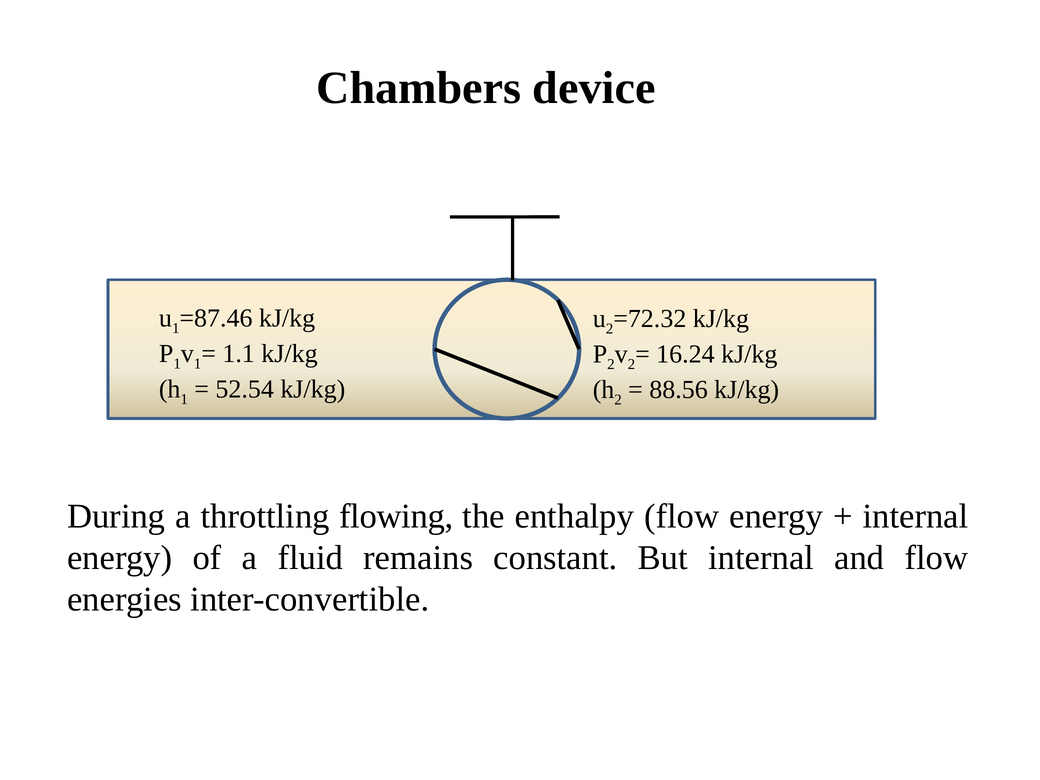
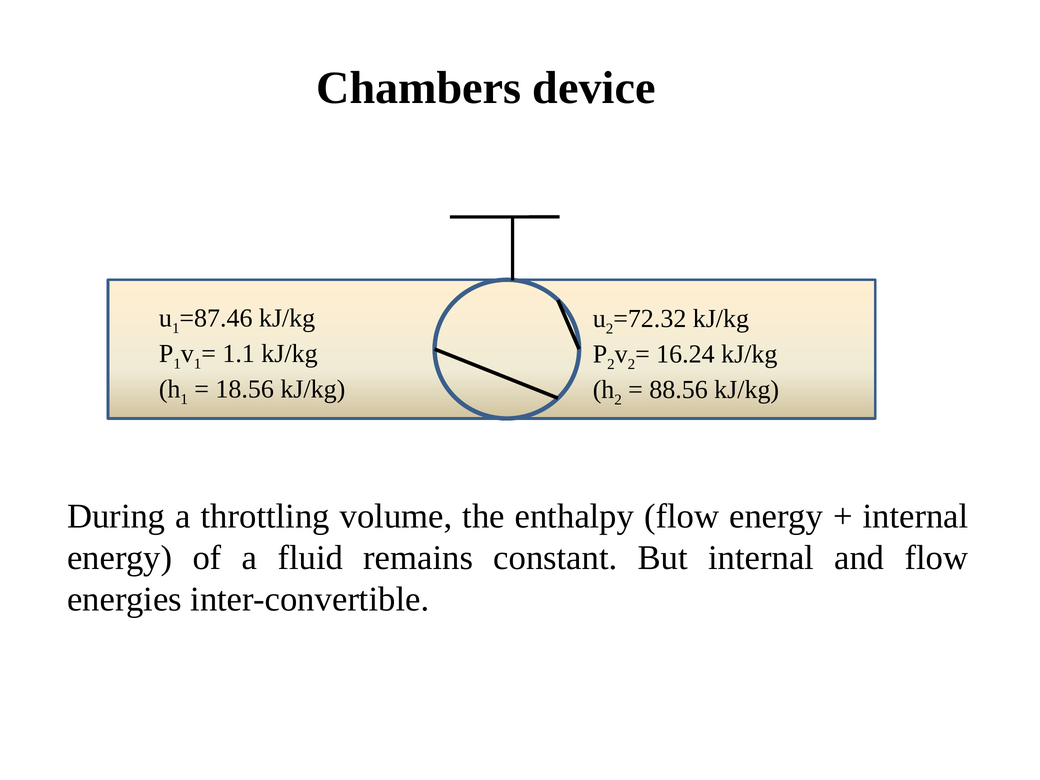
52.54: 52.54 -> 18.56
flowing: flowing -> volume
